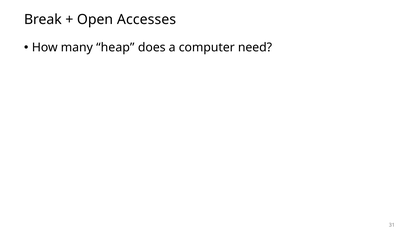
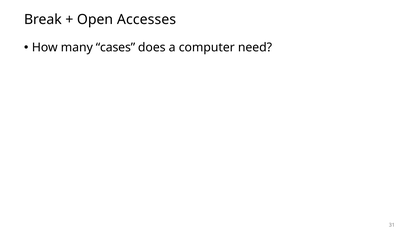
heap: heap -> cases
